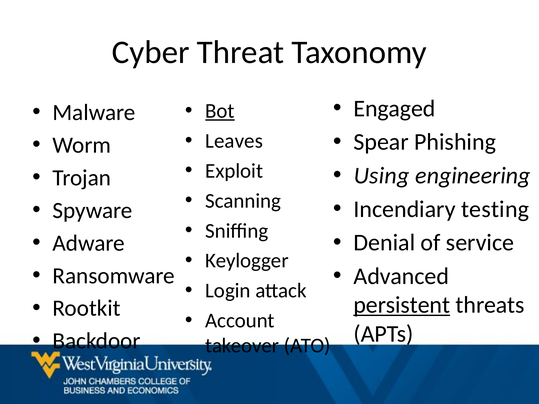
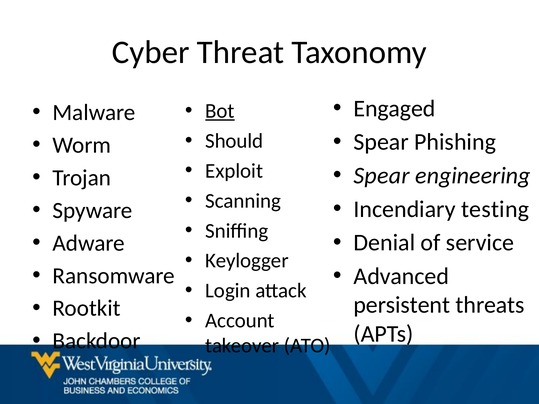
Leaves: Leaves -> Should
Using at (382, 176): Using -> Spear
persistent underline: present -> none
